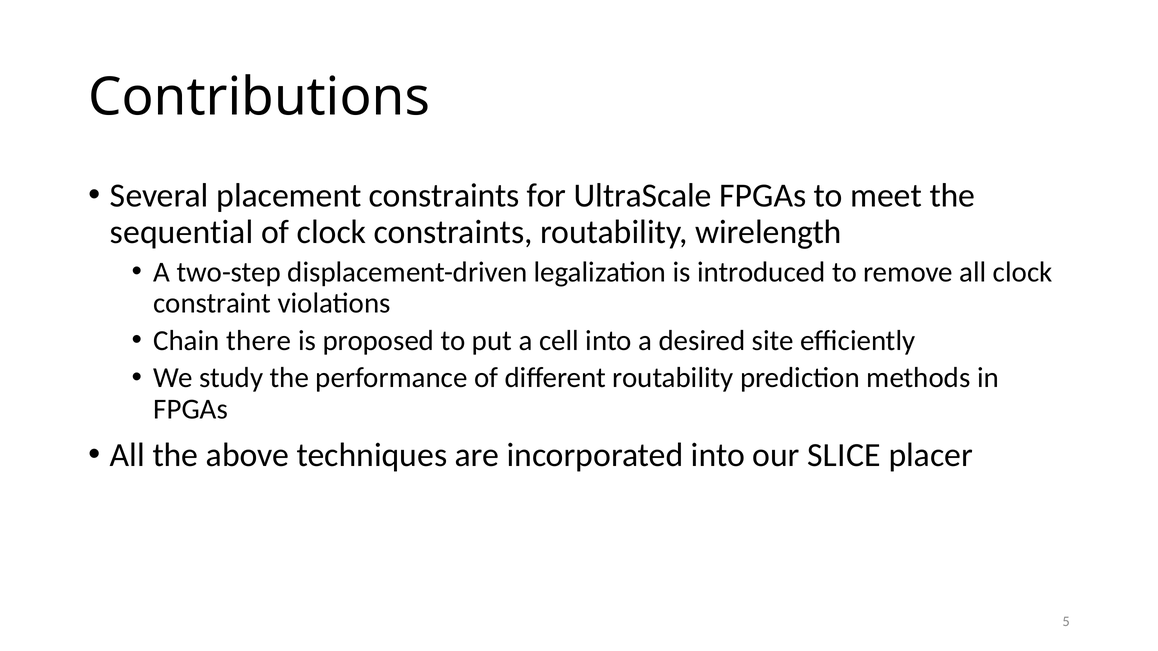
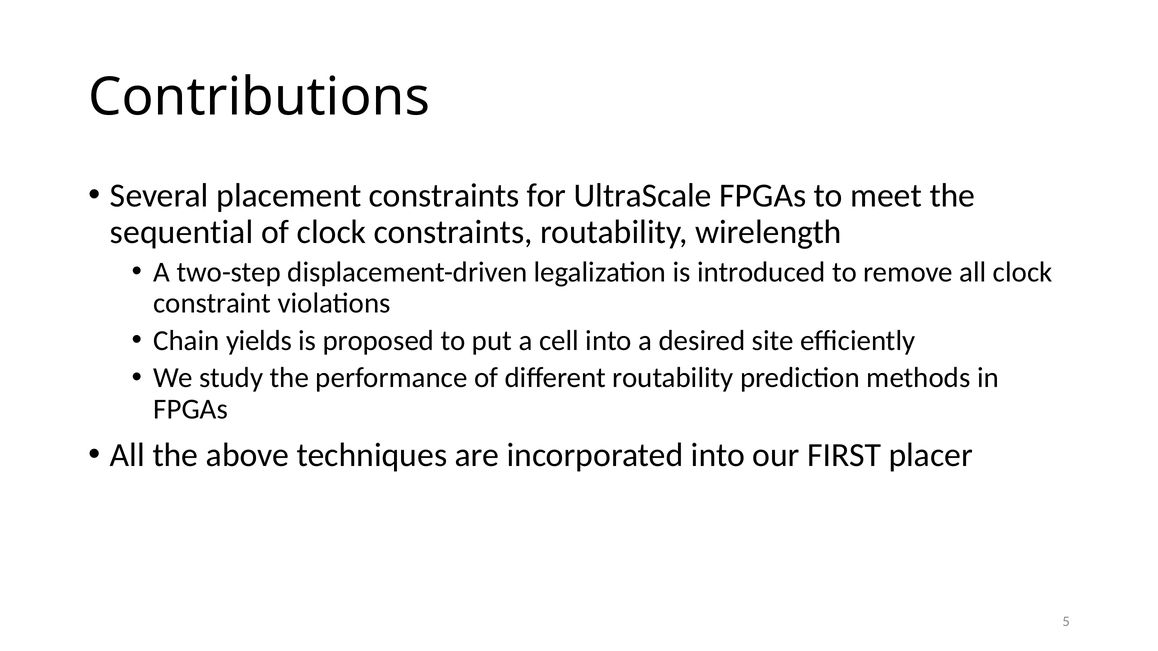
there: there -> yields
SLICE: SLICE -> FIRST
